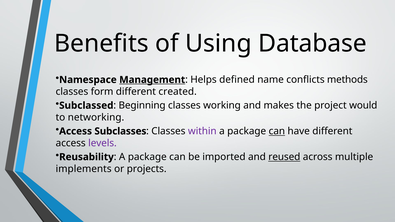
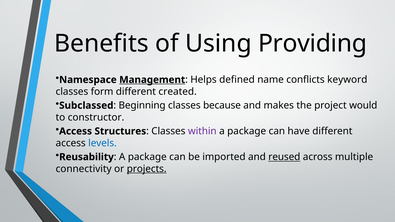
Database: Database -> Providing
methods: methods -> keyword
working: working -> because
networking: networking -> constructor
Subclasses: Subclasses -> Structures
can at (277, 131) underline: present -> none
levels colour: purple -> blue
implements: implements -> connectivity
projects underline: none -> present
